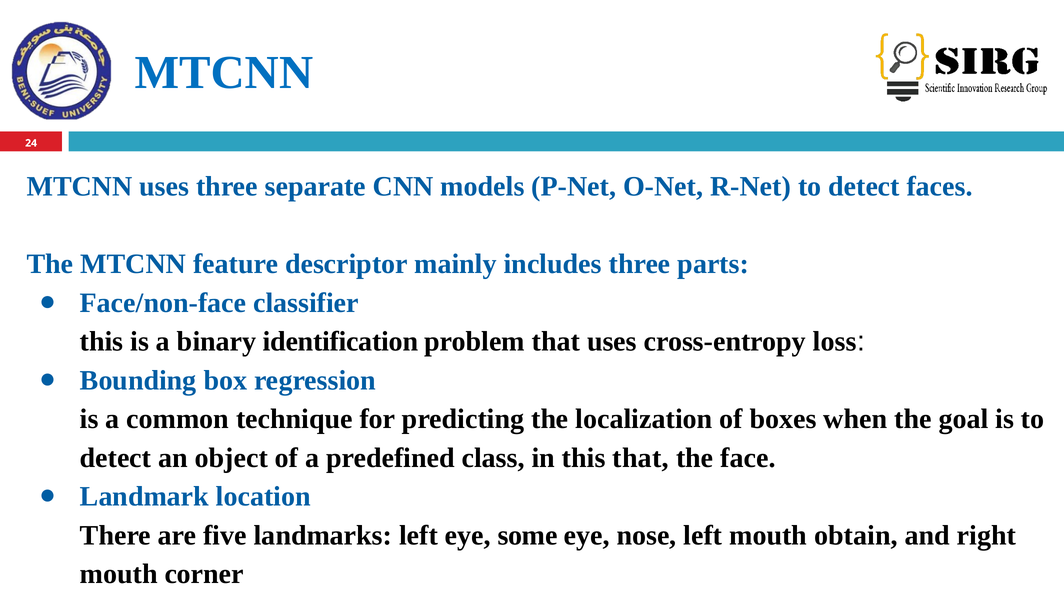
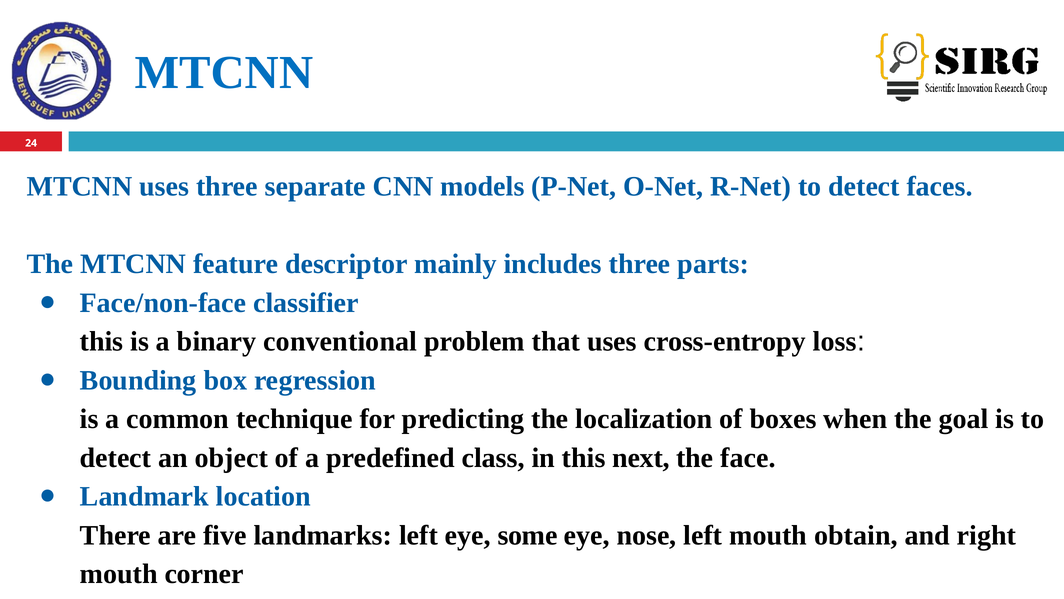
identification: identification -> conventional
this that: that -> next
